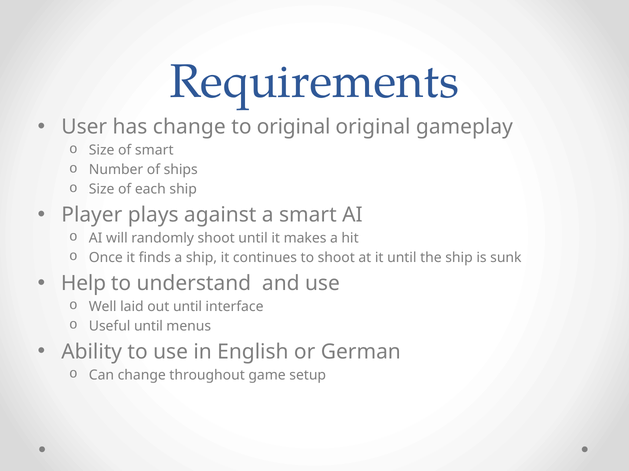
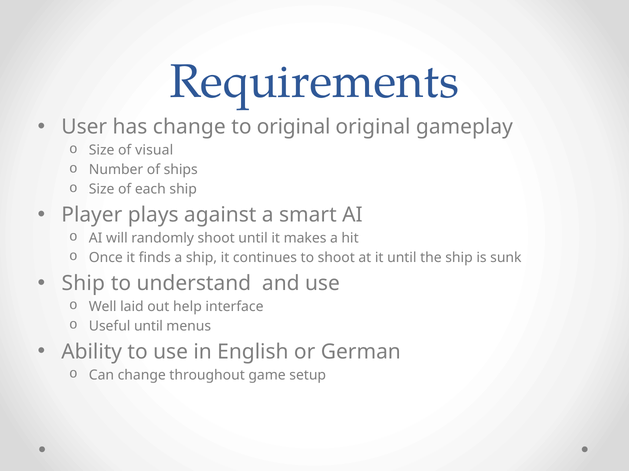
of smart: smart -> visual
Help at (84, 284): Help -> Ship
out until: until -> help
